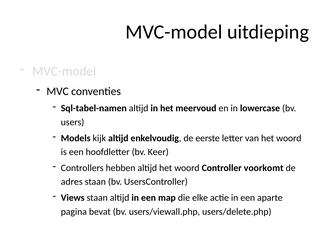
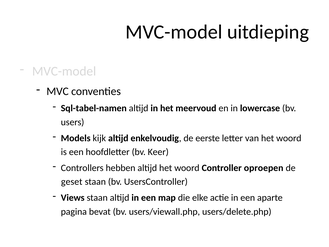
voorkomt: voorkomt -> oproepen
adres: adres -> geset
